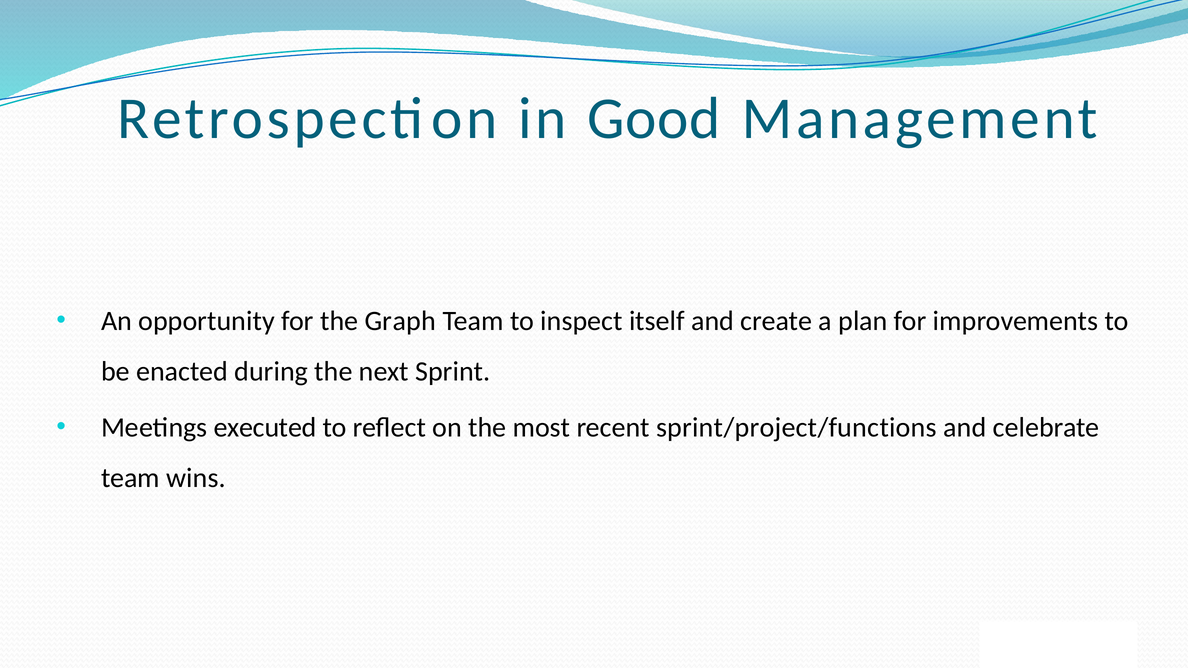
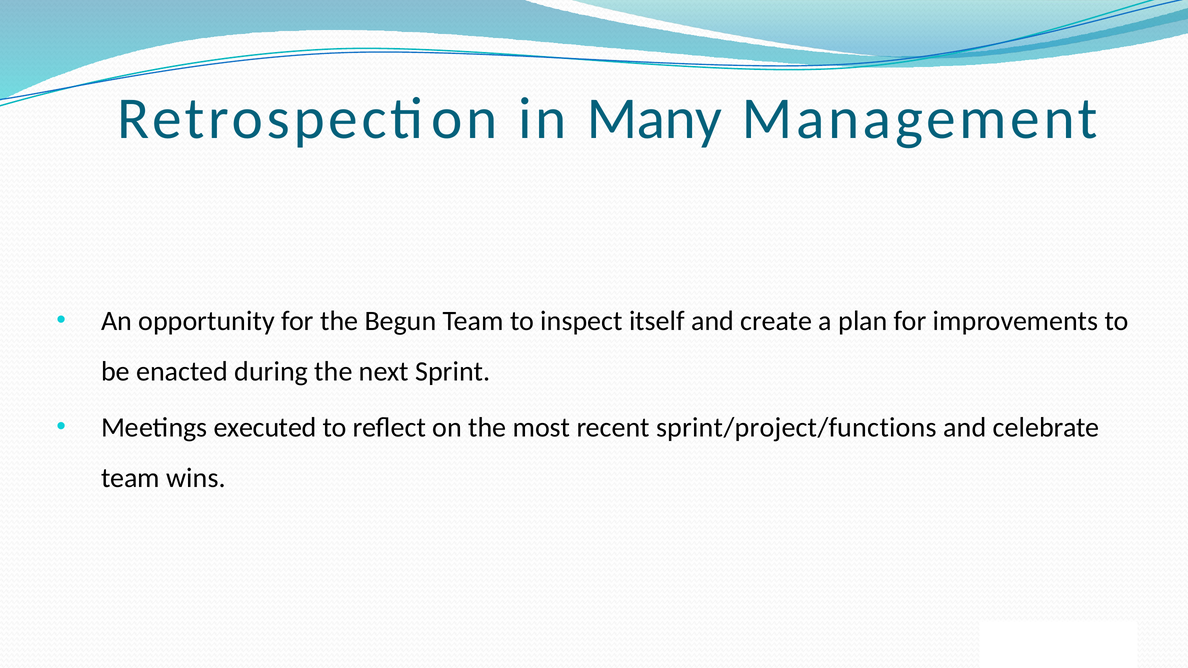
Good: Good -> Many
Graph: Graph -> Begun
